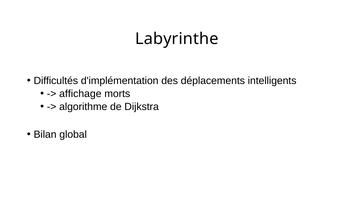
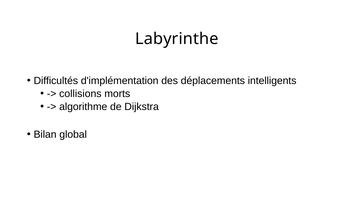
affichage: affichage -> collisions
